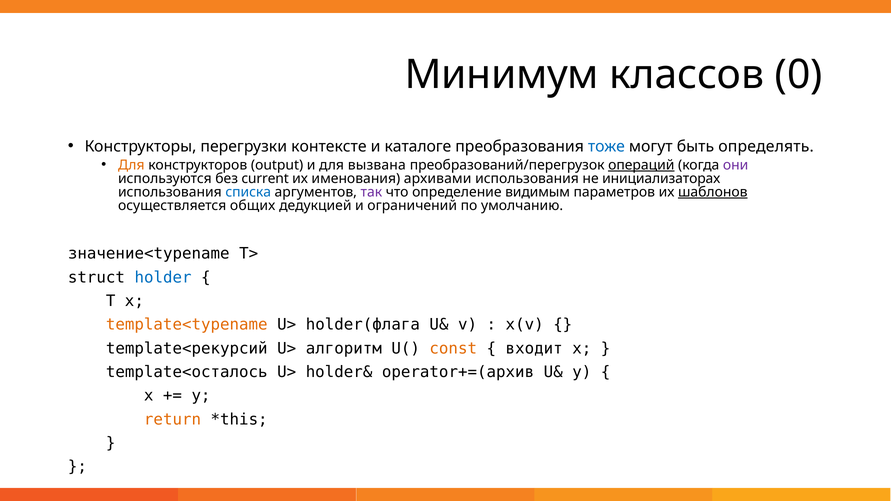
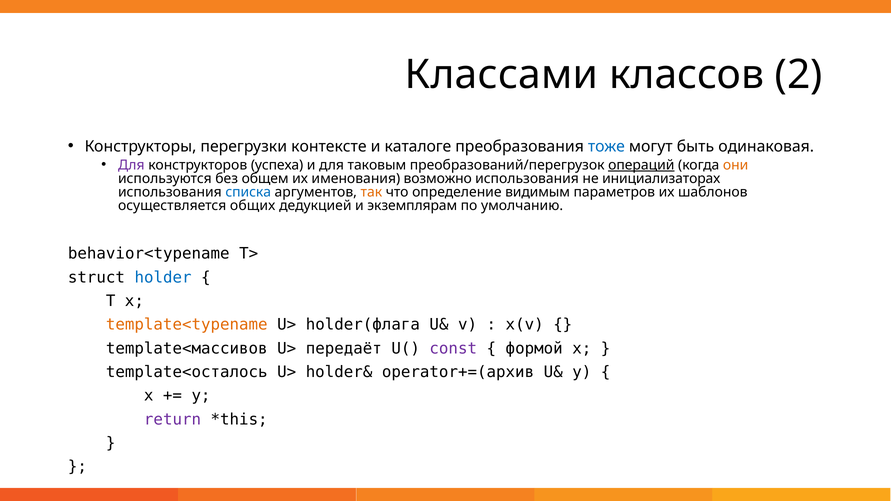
Минимум: Минимум -> Классами
0: 0 -> 2
определять: определять -> одинаковая
Для at (131, 165) colour: orange -> purple
output: output -> успеха
вызвана: вызвана -> таковым
они colour: purple -> orange
current: current -> общем
архивами: архивами -> возможно
так colour: purple -> orange
шаблонов underline: present -> none
ограничений: ограничений -> экземплярам
значение<typename: значение<typename -> behavior<typename
template<рекурсий: template<рекурсий -> template<массивов
алгоритм: алгоритм -> передаёт
const colour: orange -> purple
входит: входит -> формой
return colour: orange -> purple
